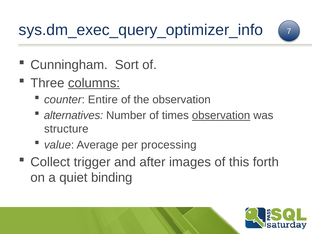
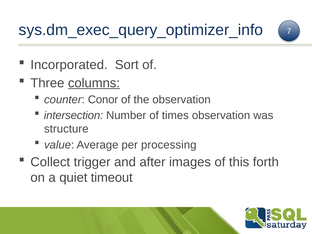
Cunningham: Cunningham -> Incorporated
Entire: Entire -> Conor
alternatives: alternatives -> intersection
observation at (221, 116) underline: present -> none
binding: binding -> timeout
